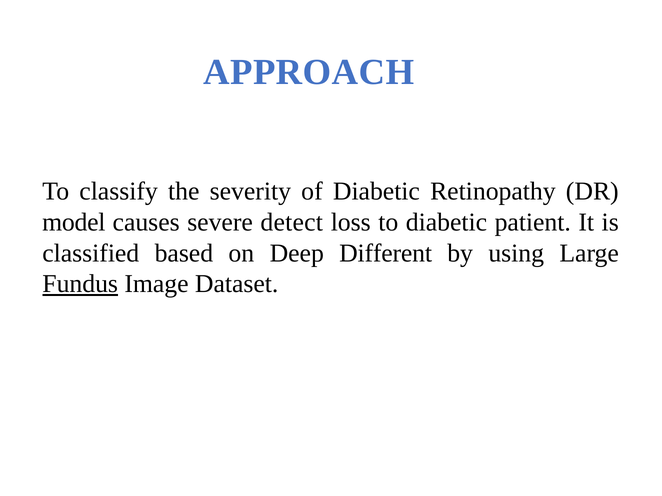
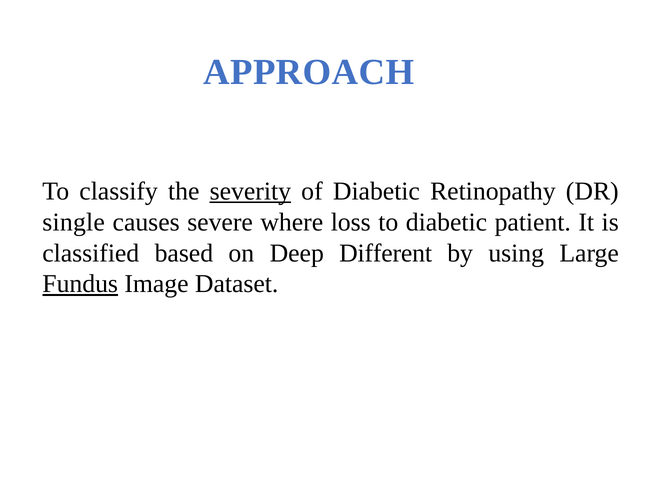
severity underline: none -> present
model: model -> single
detect: detect -> where
